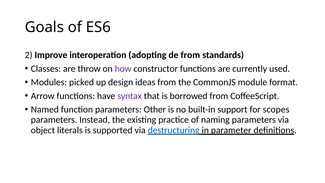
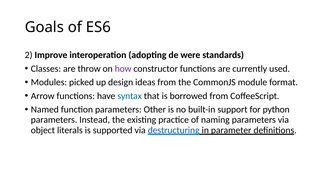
de from: from -> were
syntax colour: purple -> blue
scopes: scopes -> python
